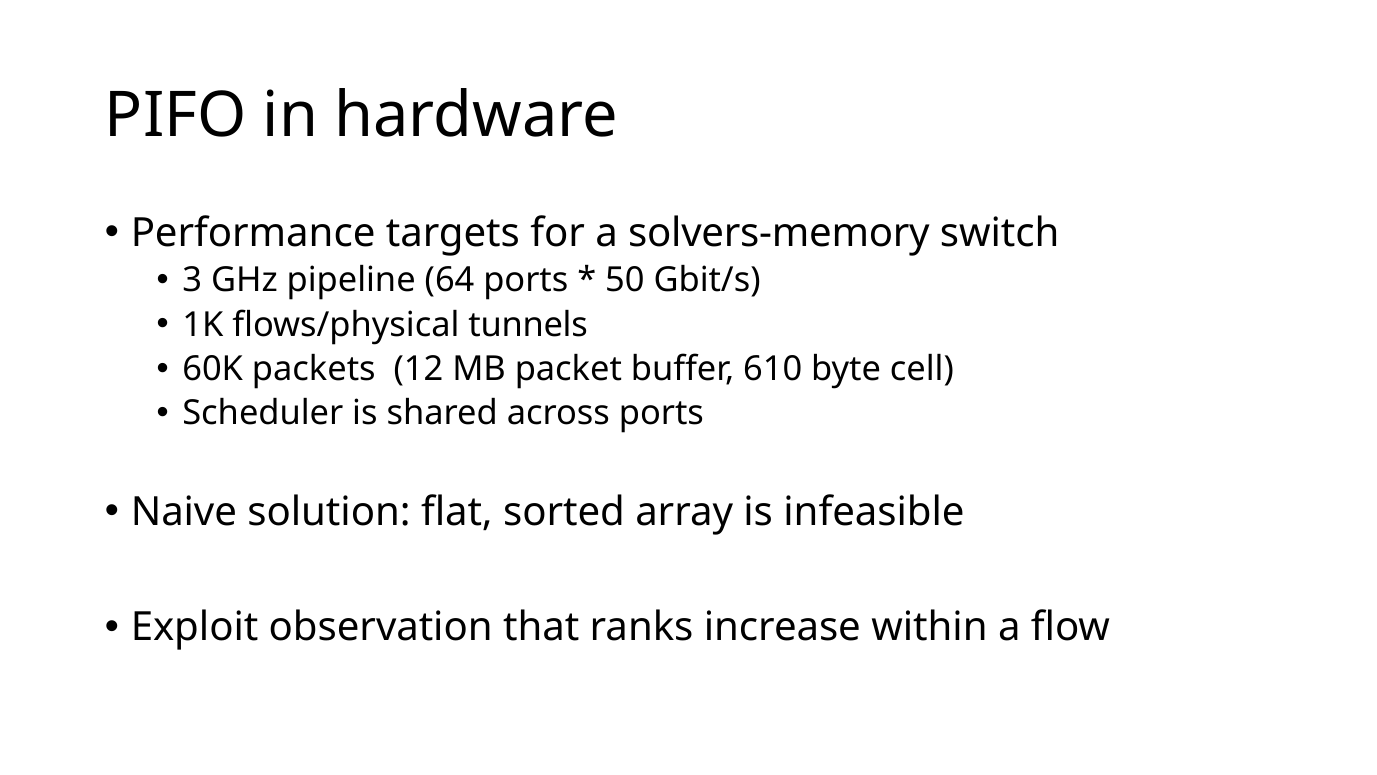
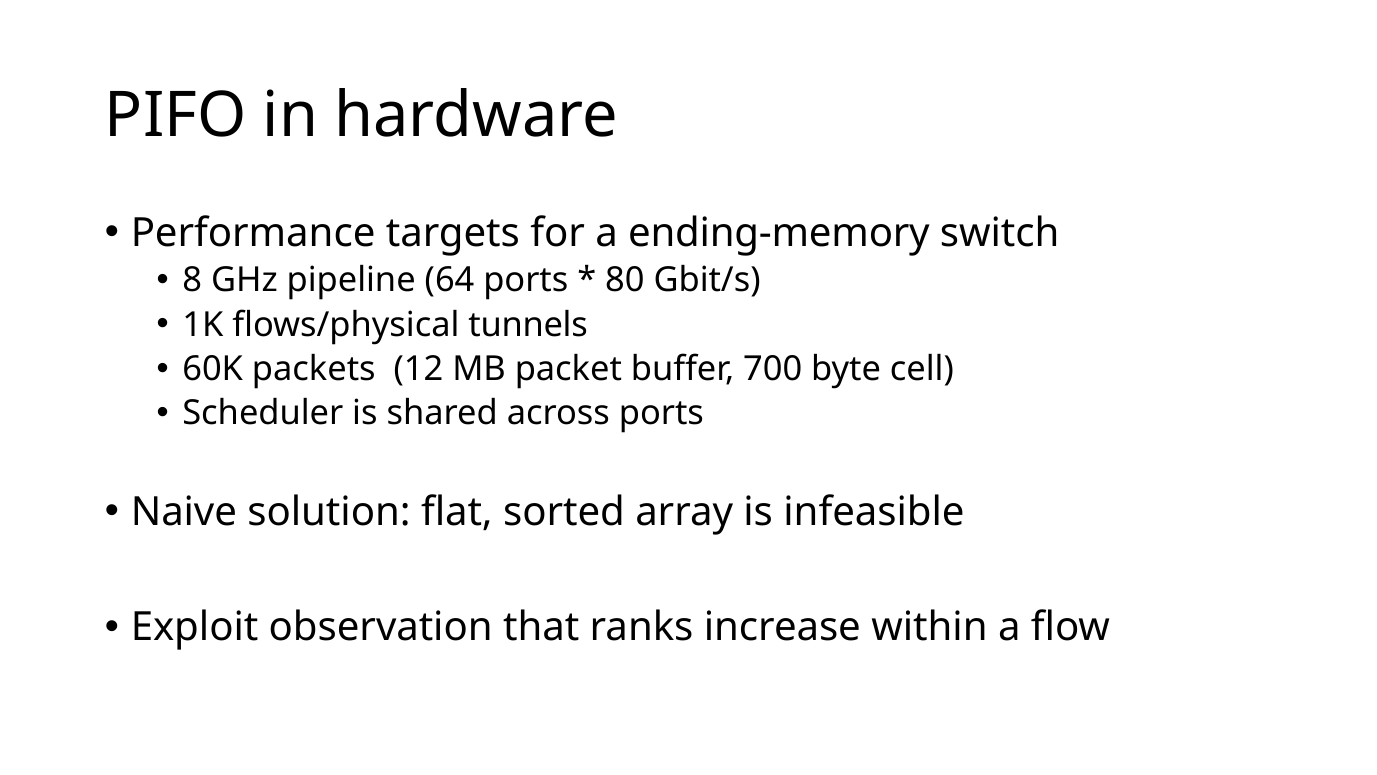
solvers-memory: solvers-memory -> ending-memory
3: 3 -> 8
50: 50 -> 80
610: 610 -> 700
